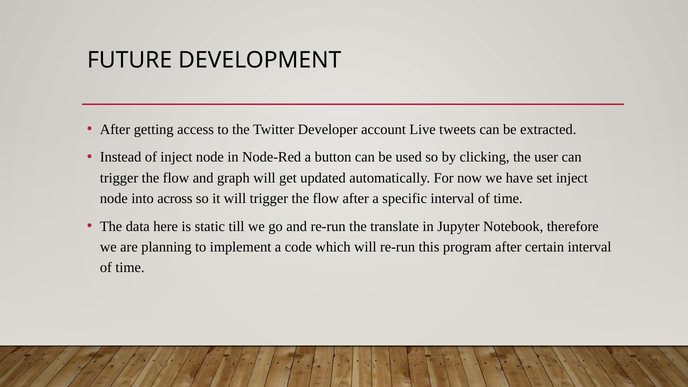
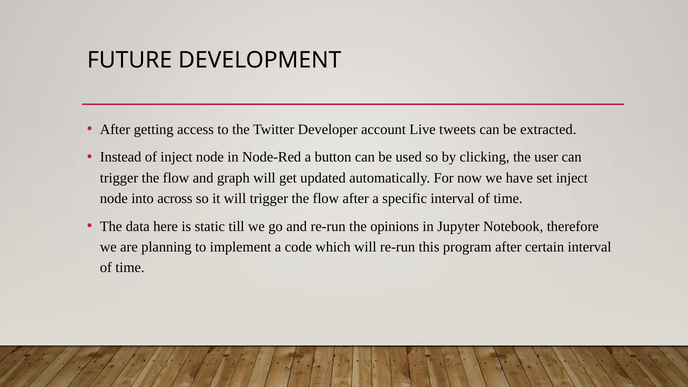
translate: translate -> opinions
